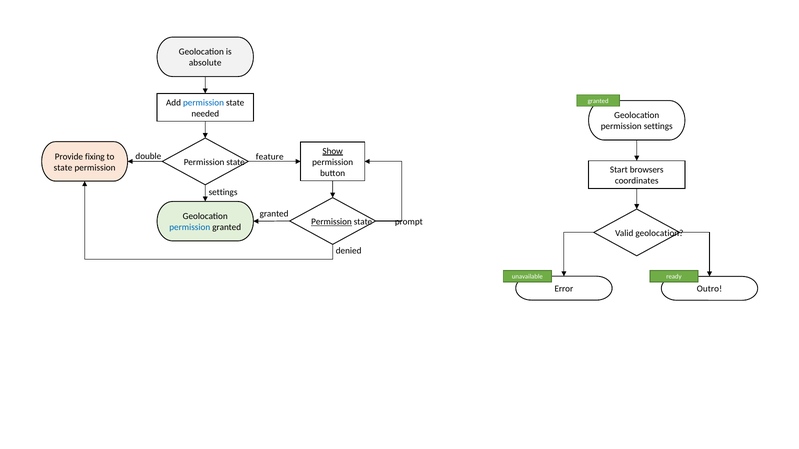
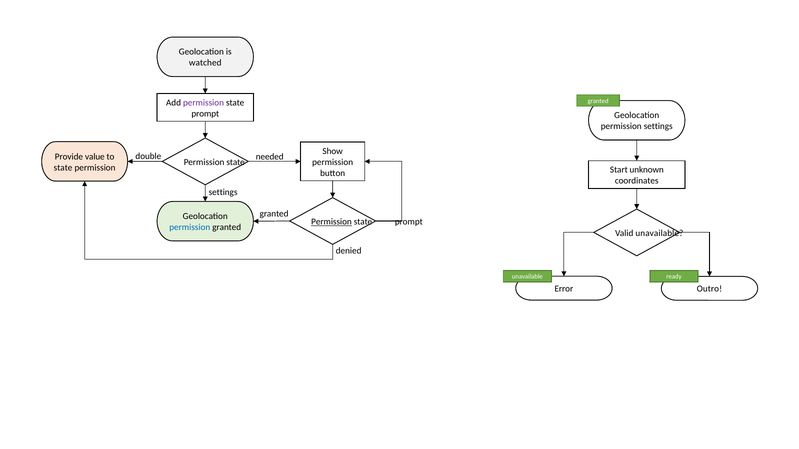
absolute: absolute -> watched
permission at (204, 103) colour: blue -> purple
needed at (205, 114): needed -> prompt
Show underline: present -> none
fixing: fixing -> value
feature: feature -> needed
browsers: browsers -> unknown
Valid geolocation: geolocation -> unavailable
